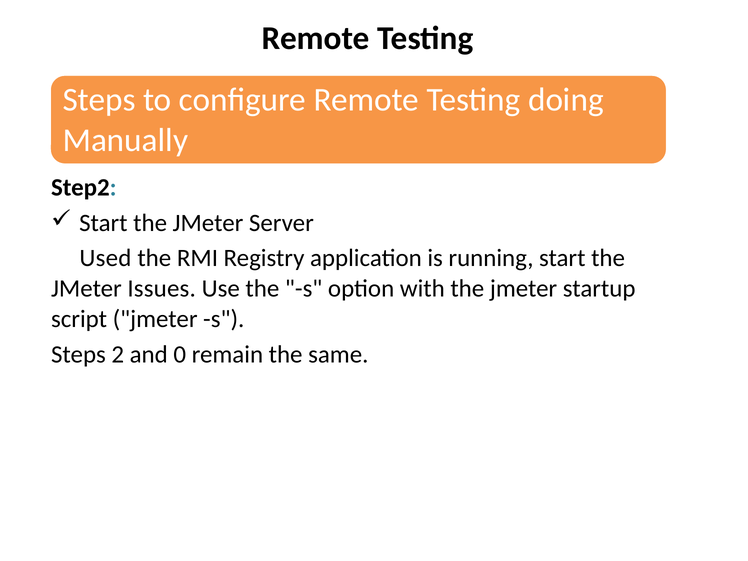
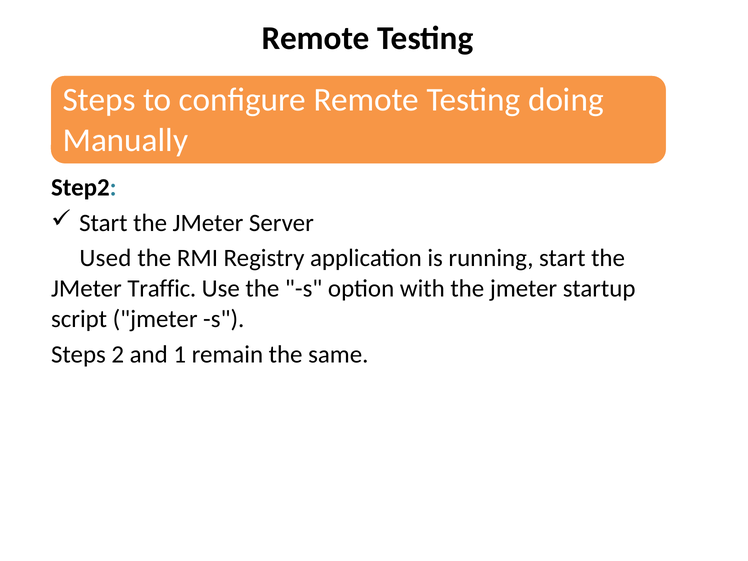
Issues: Issues -> Traffic
0: 0 -> 1
